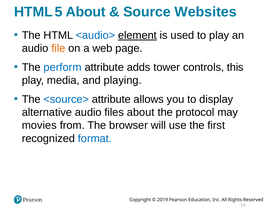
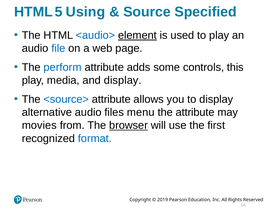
5 About: About -> Using
Websites: Websites -> Specified
file colour: orange -> blue
tower: tower -> some
and playing: playing -> display
files about: about -> menu
the protocol: protocol -> attribute
browser underline: none -> present
